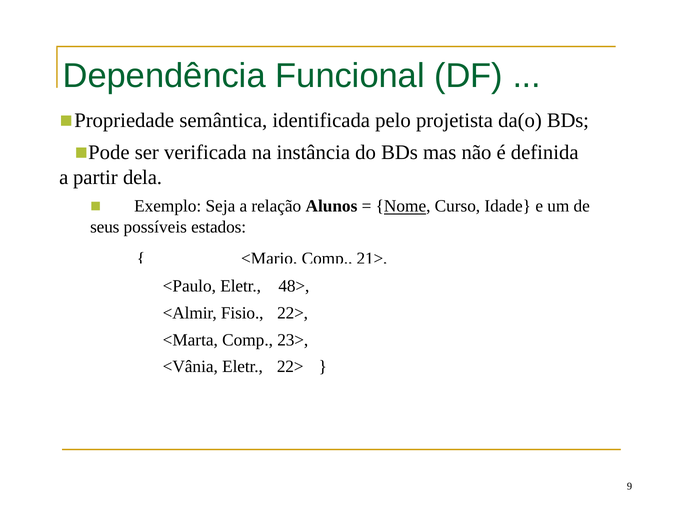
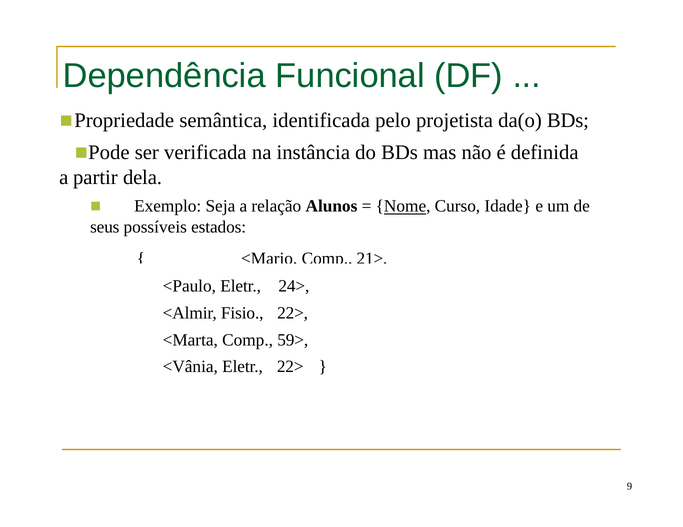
48>: 48> -> 24>
23>: 23> -> 59>
